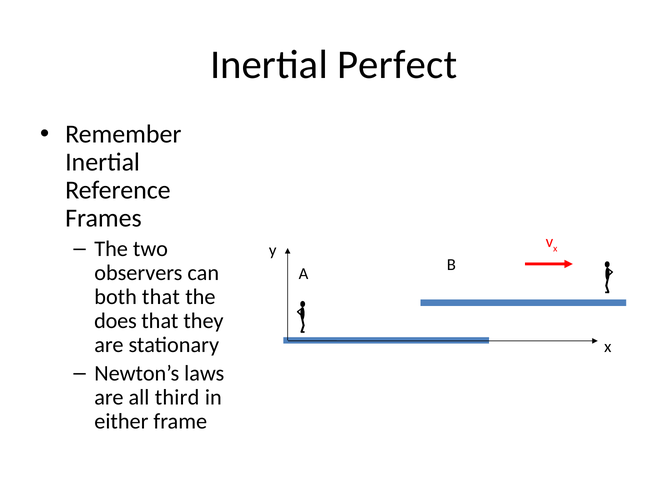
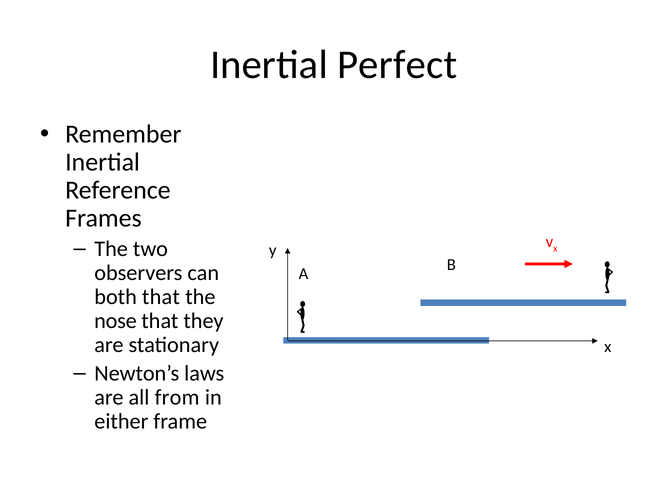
does: does -> nose
third: third -> from
